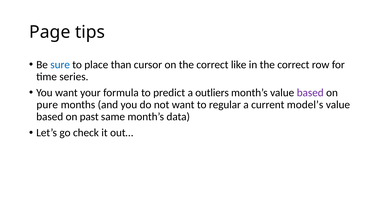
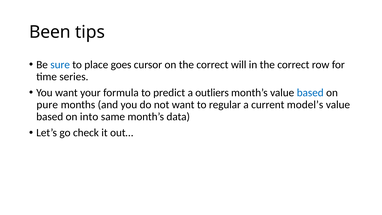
Page: Page -> Been
than: than -> goes
like: like -> will
based at (310, 93) colour: purple -> blue
past: past -> into
